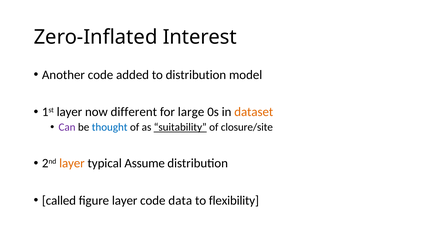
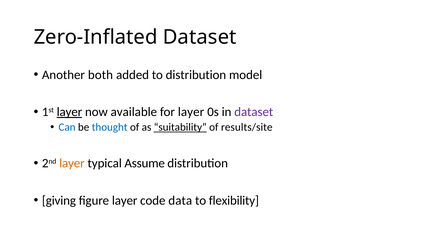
Zero-Inflated Interest: Interest -> Dataset
Another code: code -> both
layer at (69, 112) underline: none -> present
different: different -> available
for large: large -> layer
dataset at (254, 112) colour: orange -> purple
Can colour: purple -> blue
closure/site: closure/site -> results/site
called: called -> giving
